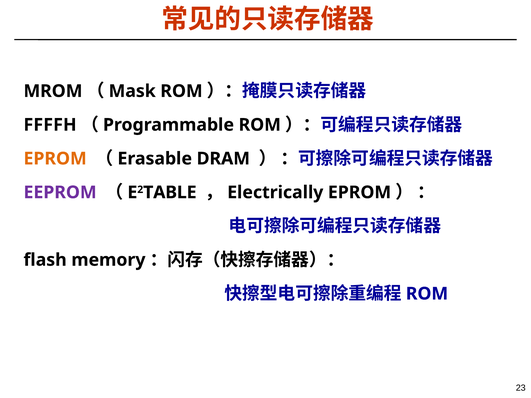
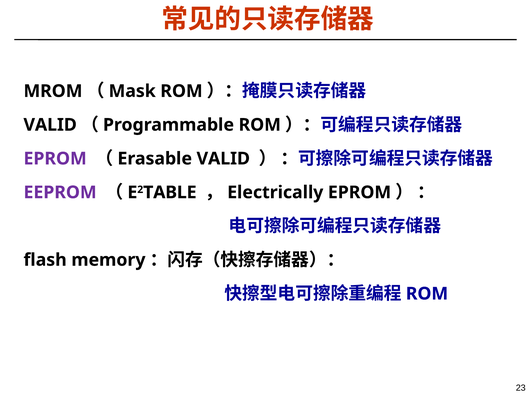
FFFFH at (50, 125): FFFFH -> VALID
EPROM at (55, 159) colour: orange -> purple
DRAM at (223, 159): DRAM -> VALID
